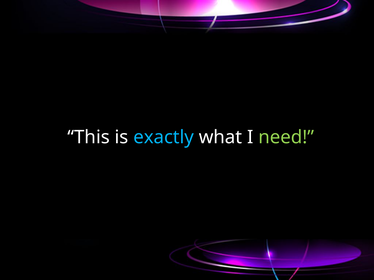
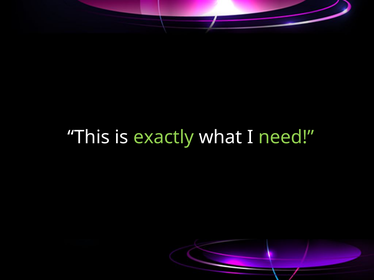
exactly colour: light blue -> light green
